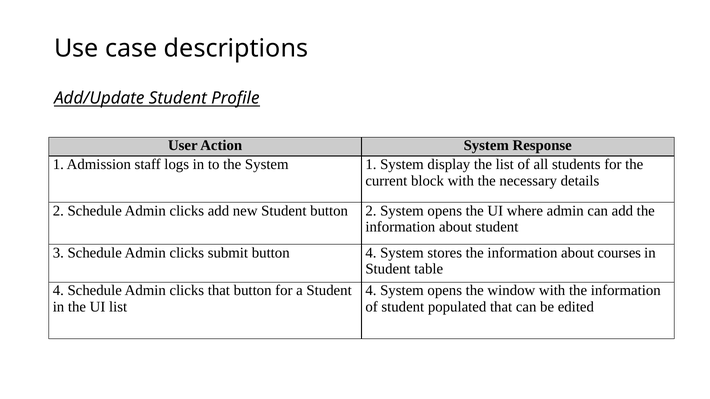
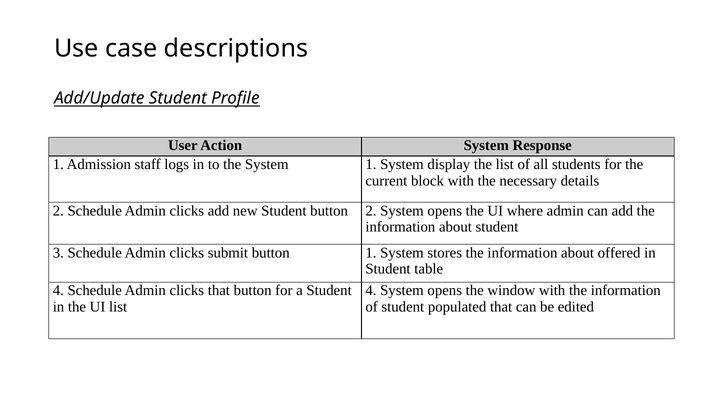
button 4: 4 -> 1
courses: courses -> offered
